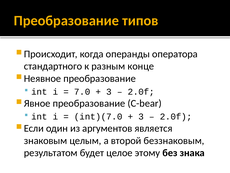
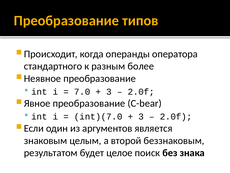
конце: конце -> более
этому: этому -> поиск
